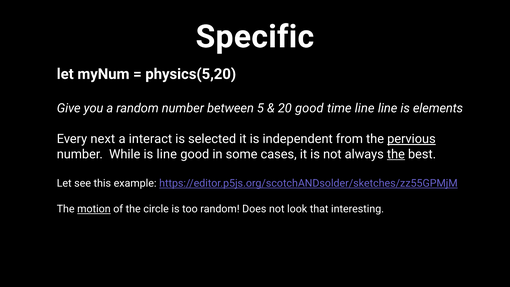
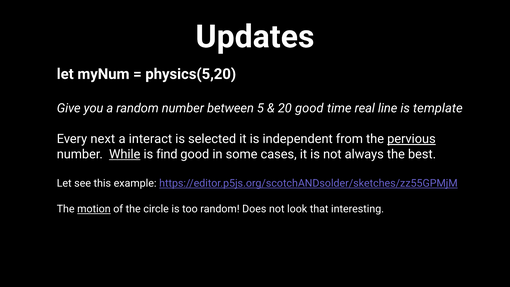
Specific: Specific -> Updates
time line: line -> real
elements: elements -> template
While underline: none -> present
is line: line -> find
the at (396, 154) underline: present -> none
